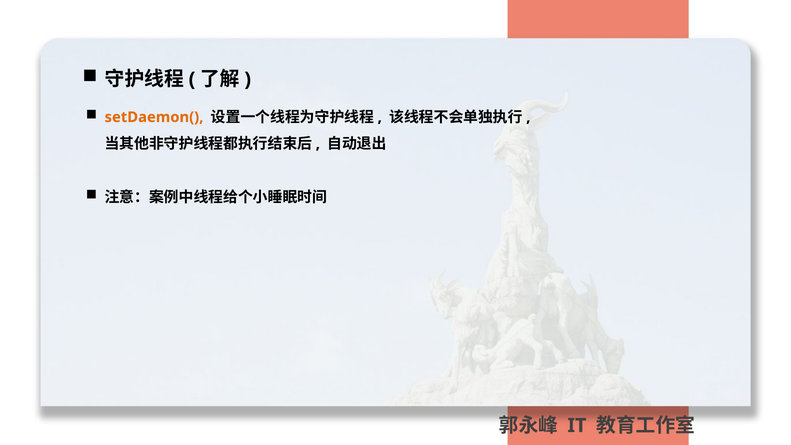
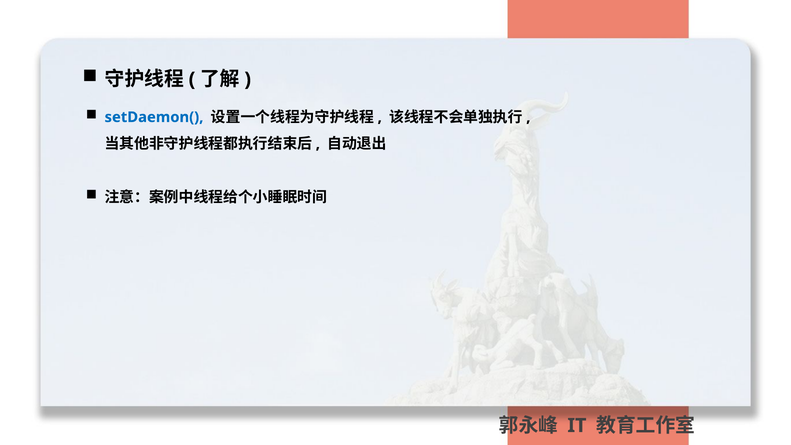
setDaemon( colour: orange -> blue
